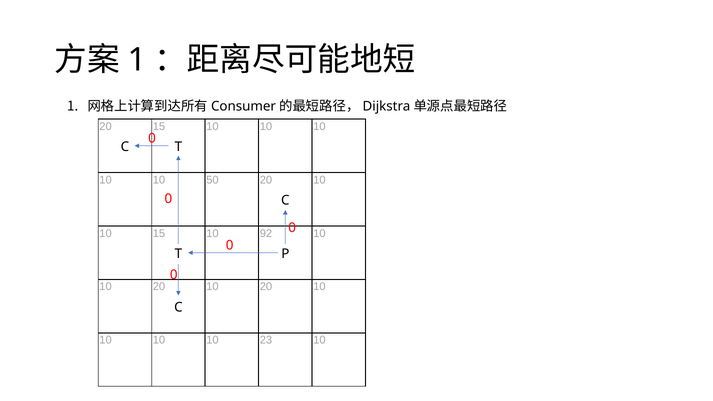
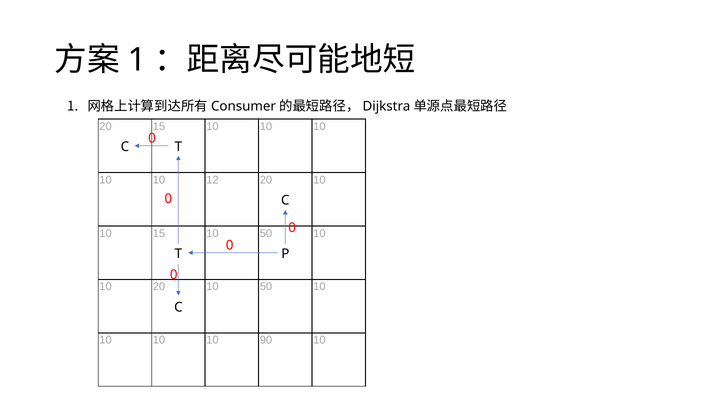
50: 50 -> 12
15 10 92: 92 -> 50
20 10 20: 20 -> 50
23: 23 -> 90
